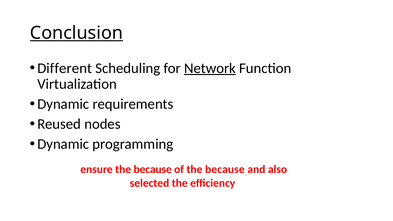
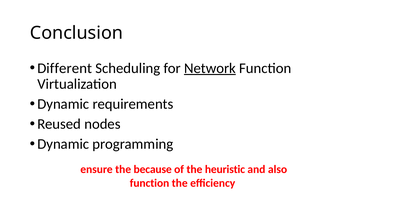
Conclusion underline: present -> none
of the because: because -> heuristic
selected at (150, 183): selected -> function
